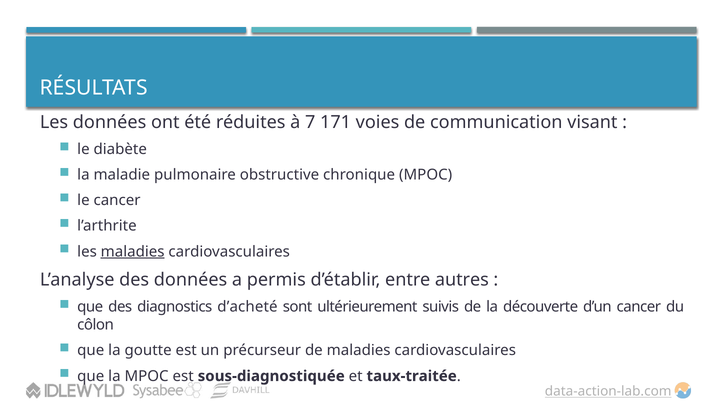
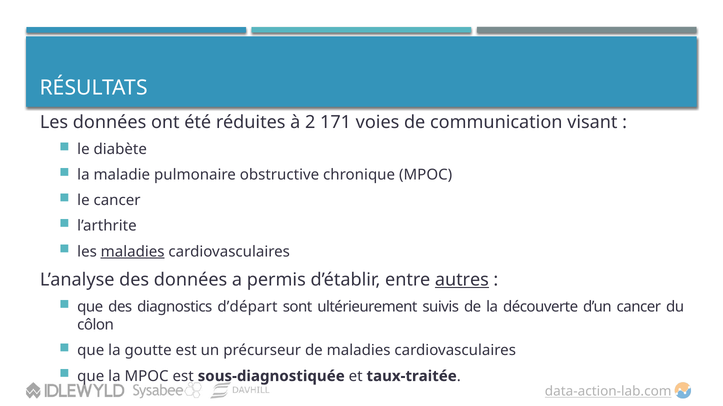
7: 7 -> 2
autres underline: none -> present
d’acheté: d’acheté -> d’départ
